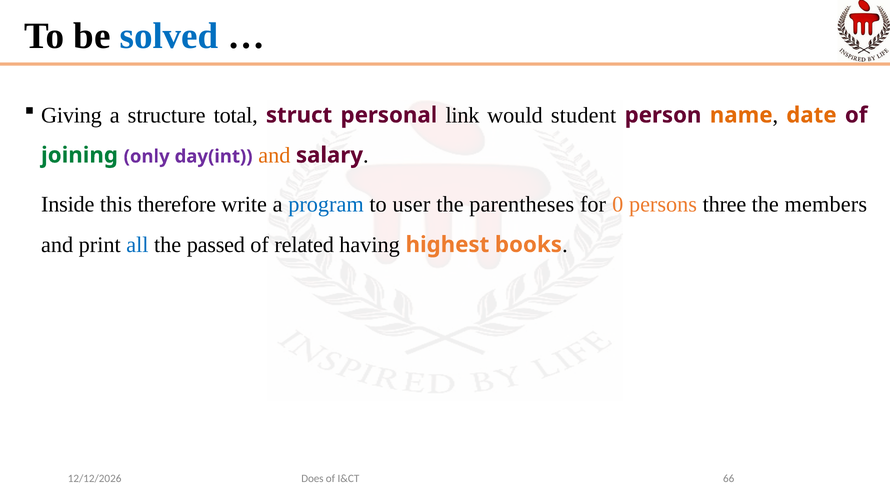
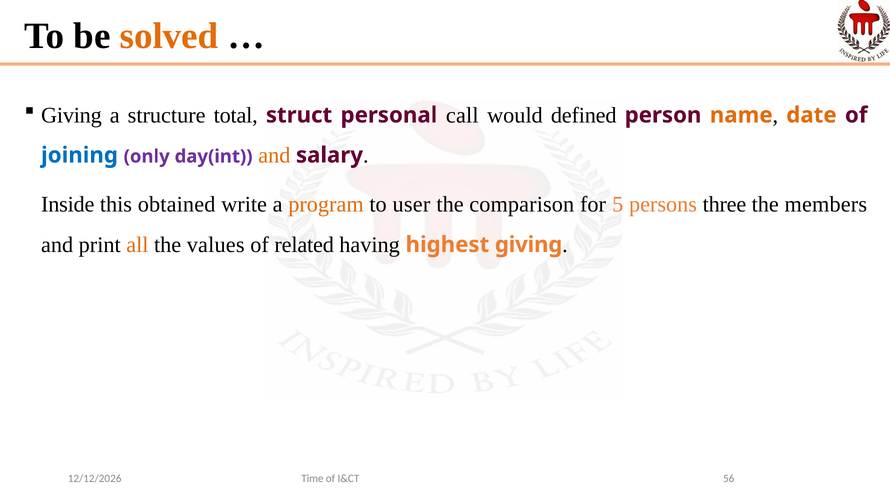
solved colour: blue -> orange
link: link -> call
student: student -> defined
joining colour: green -> blue
therefore: therefore -> obtained
program colour: blue -> orange
parentheses: parentheses -> comparison
0: 0 -> 5
all colour: blue -> orange
passed: passed -> values
highest books: books -> giving
Does: Does -> Time
66: 66 -> 56
